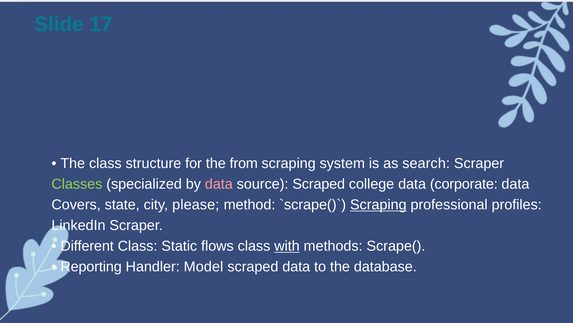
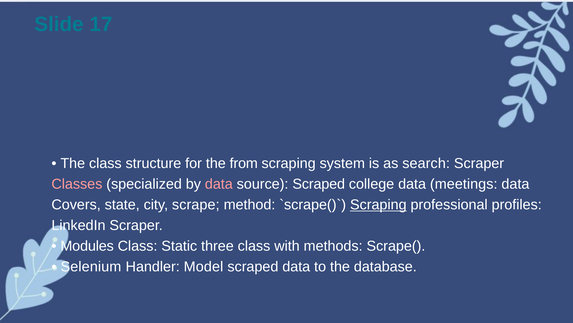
Classes colour: light green -> pink
corporate: corporate -> meetings
please: please -> scrape
Different: Different -> Modules
flows: flows -> three
with underline: present -> none
Reporting: Reporting -> Selenium
